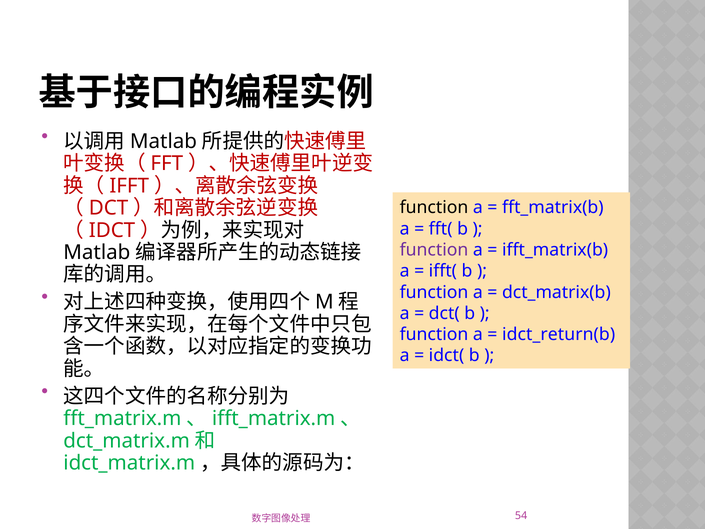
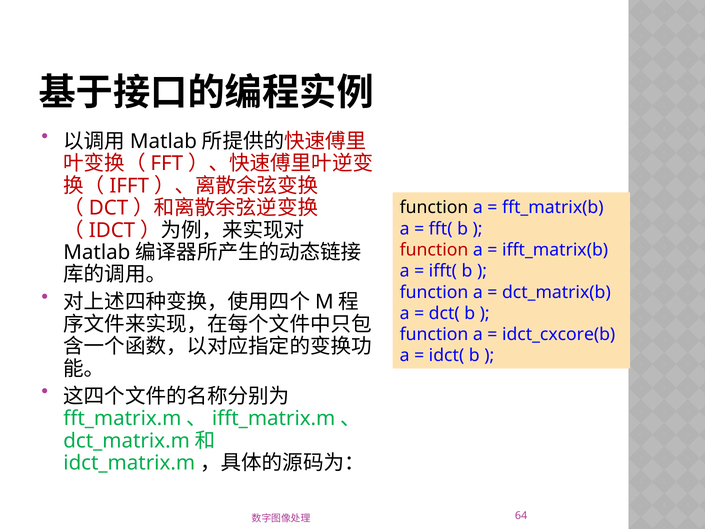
function at (434, 250) colour: purple -> red
idct_return(b: idct_return(b -> idct_cxcore(b
54: 54 -> 64
